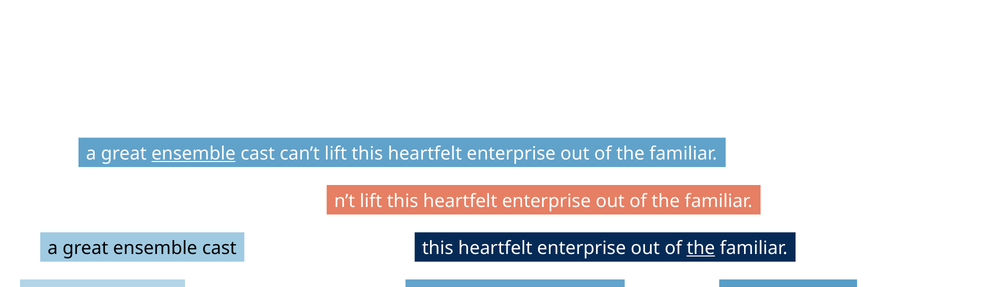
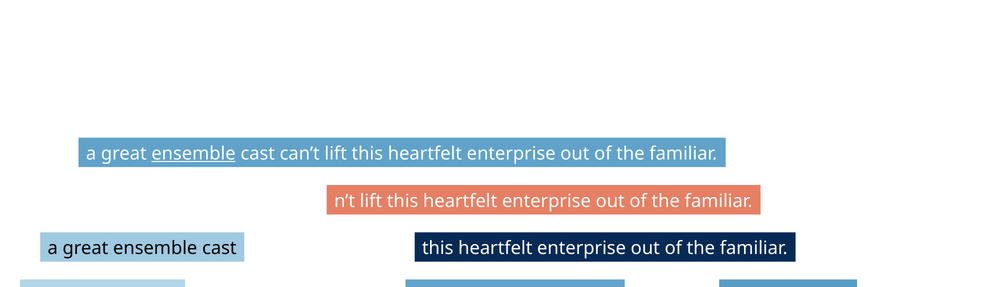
the at (701, 248) underline: present -> none
